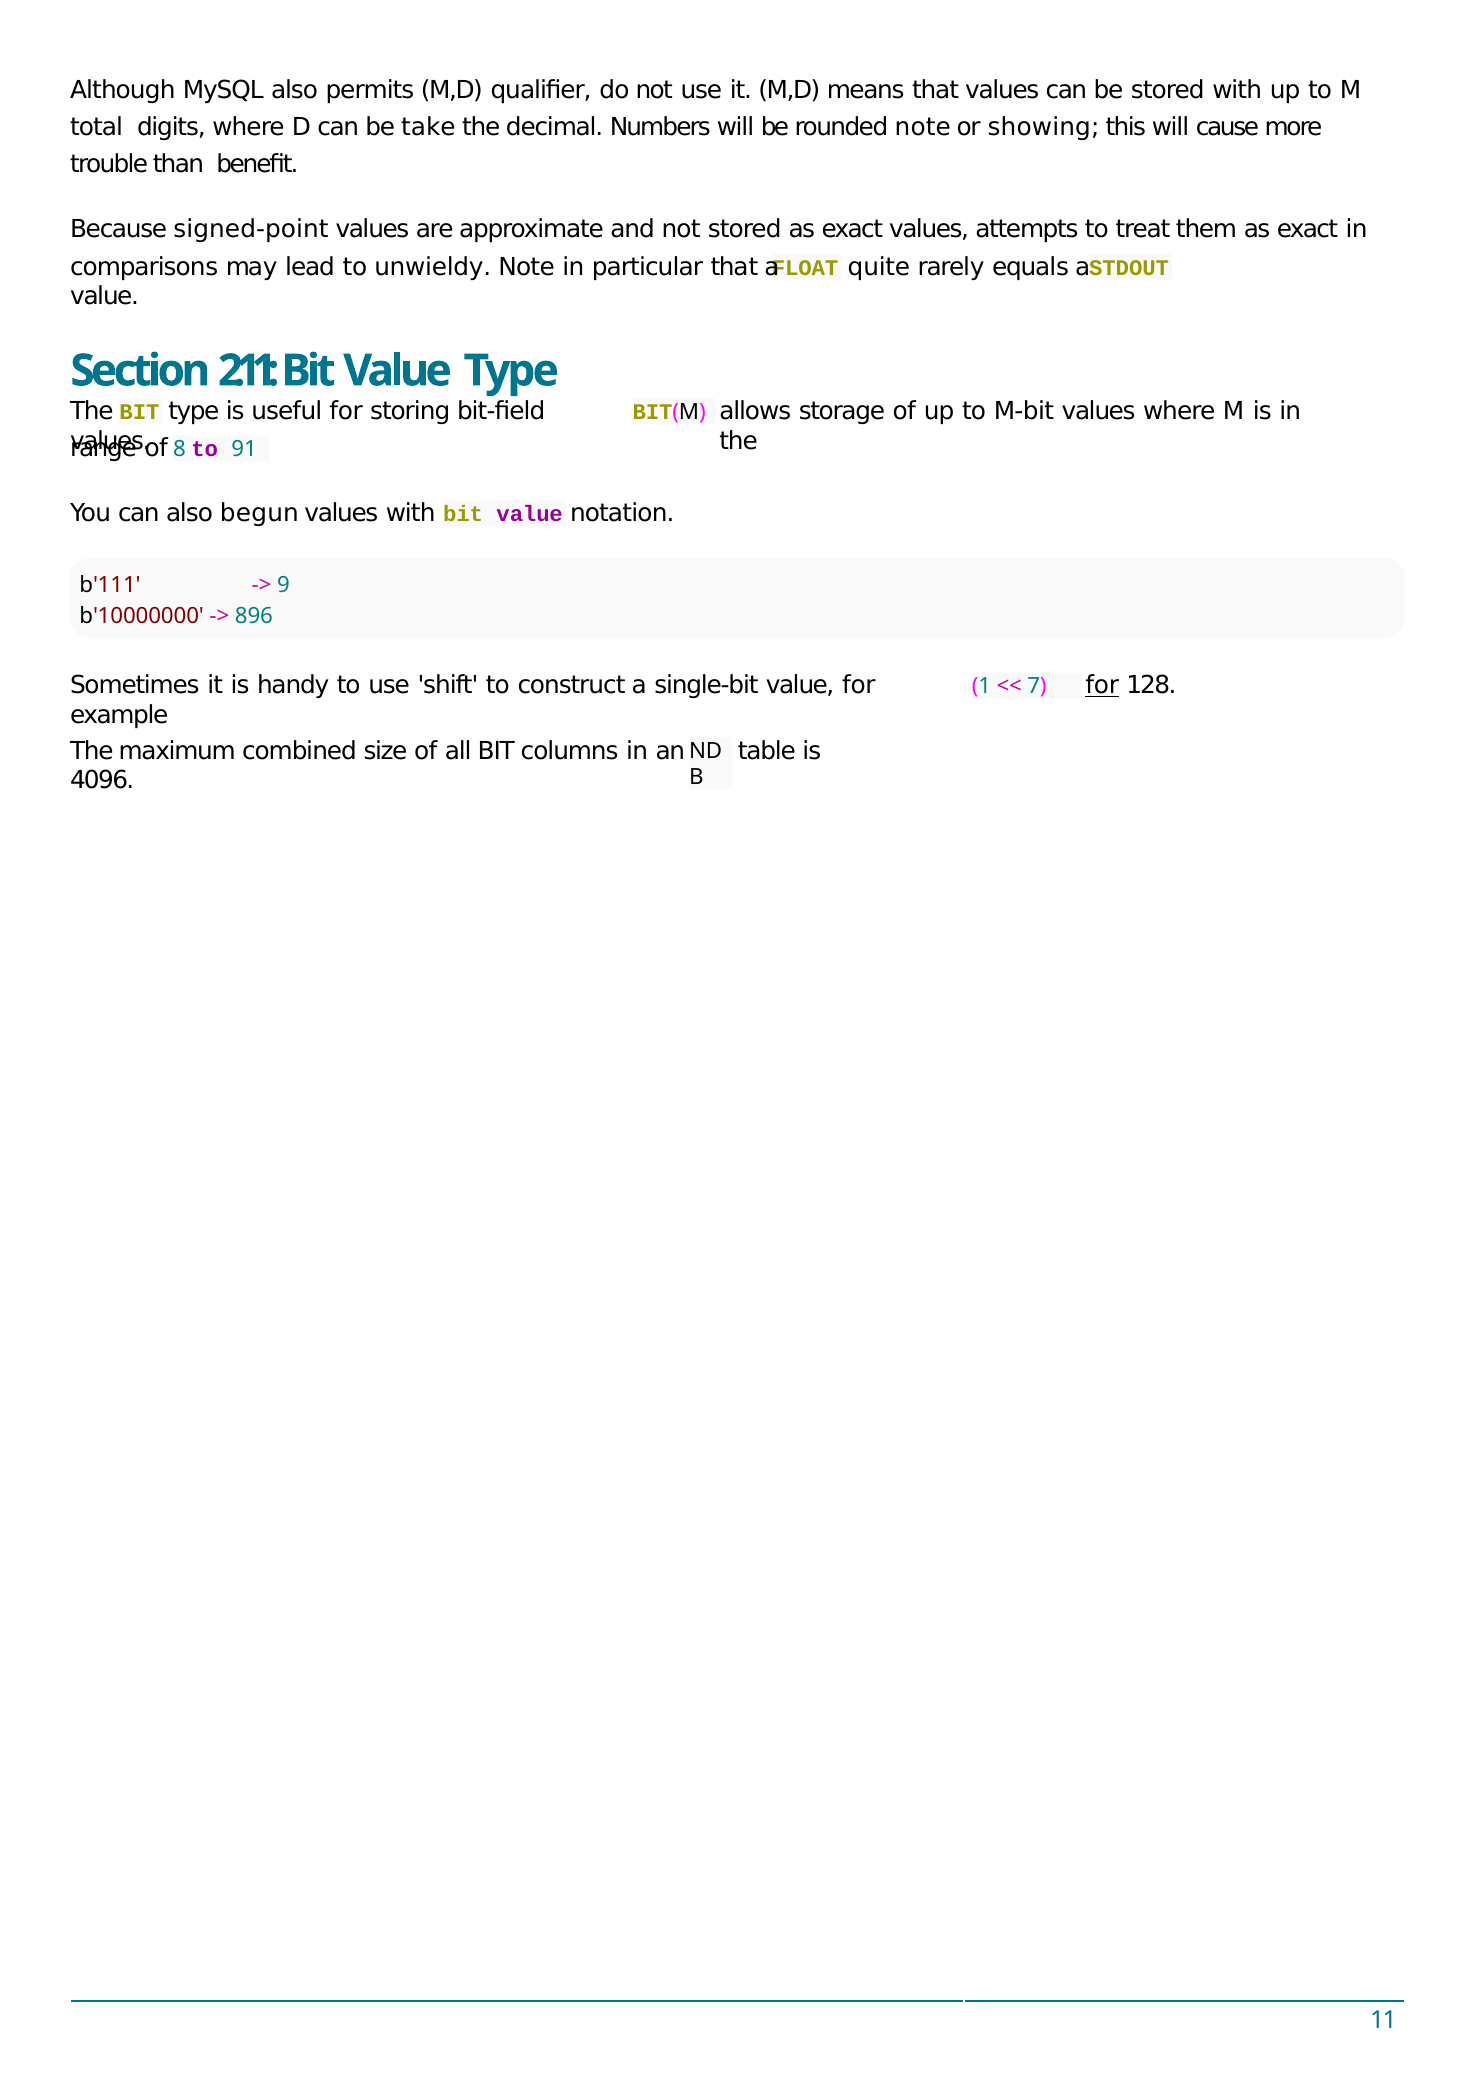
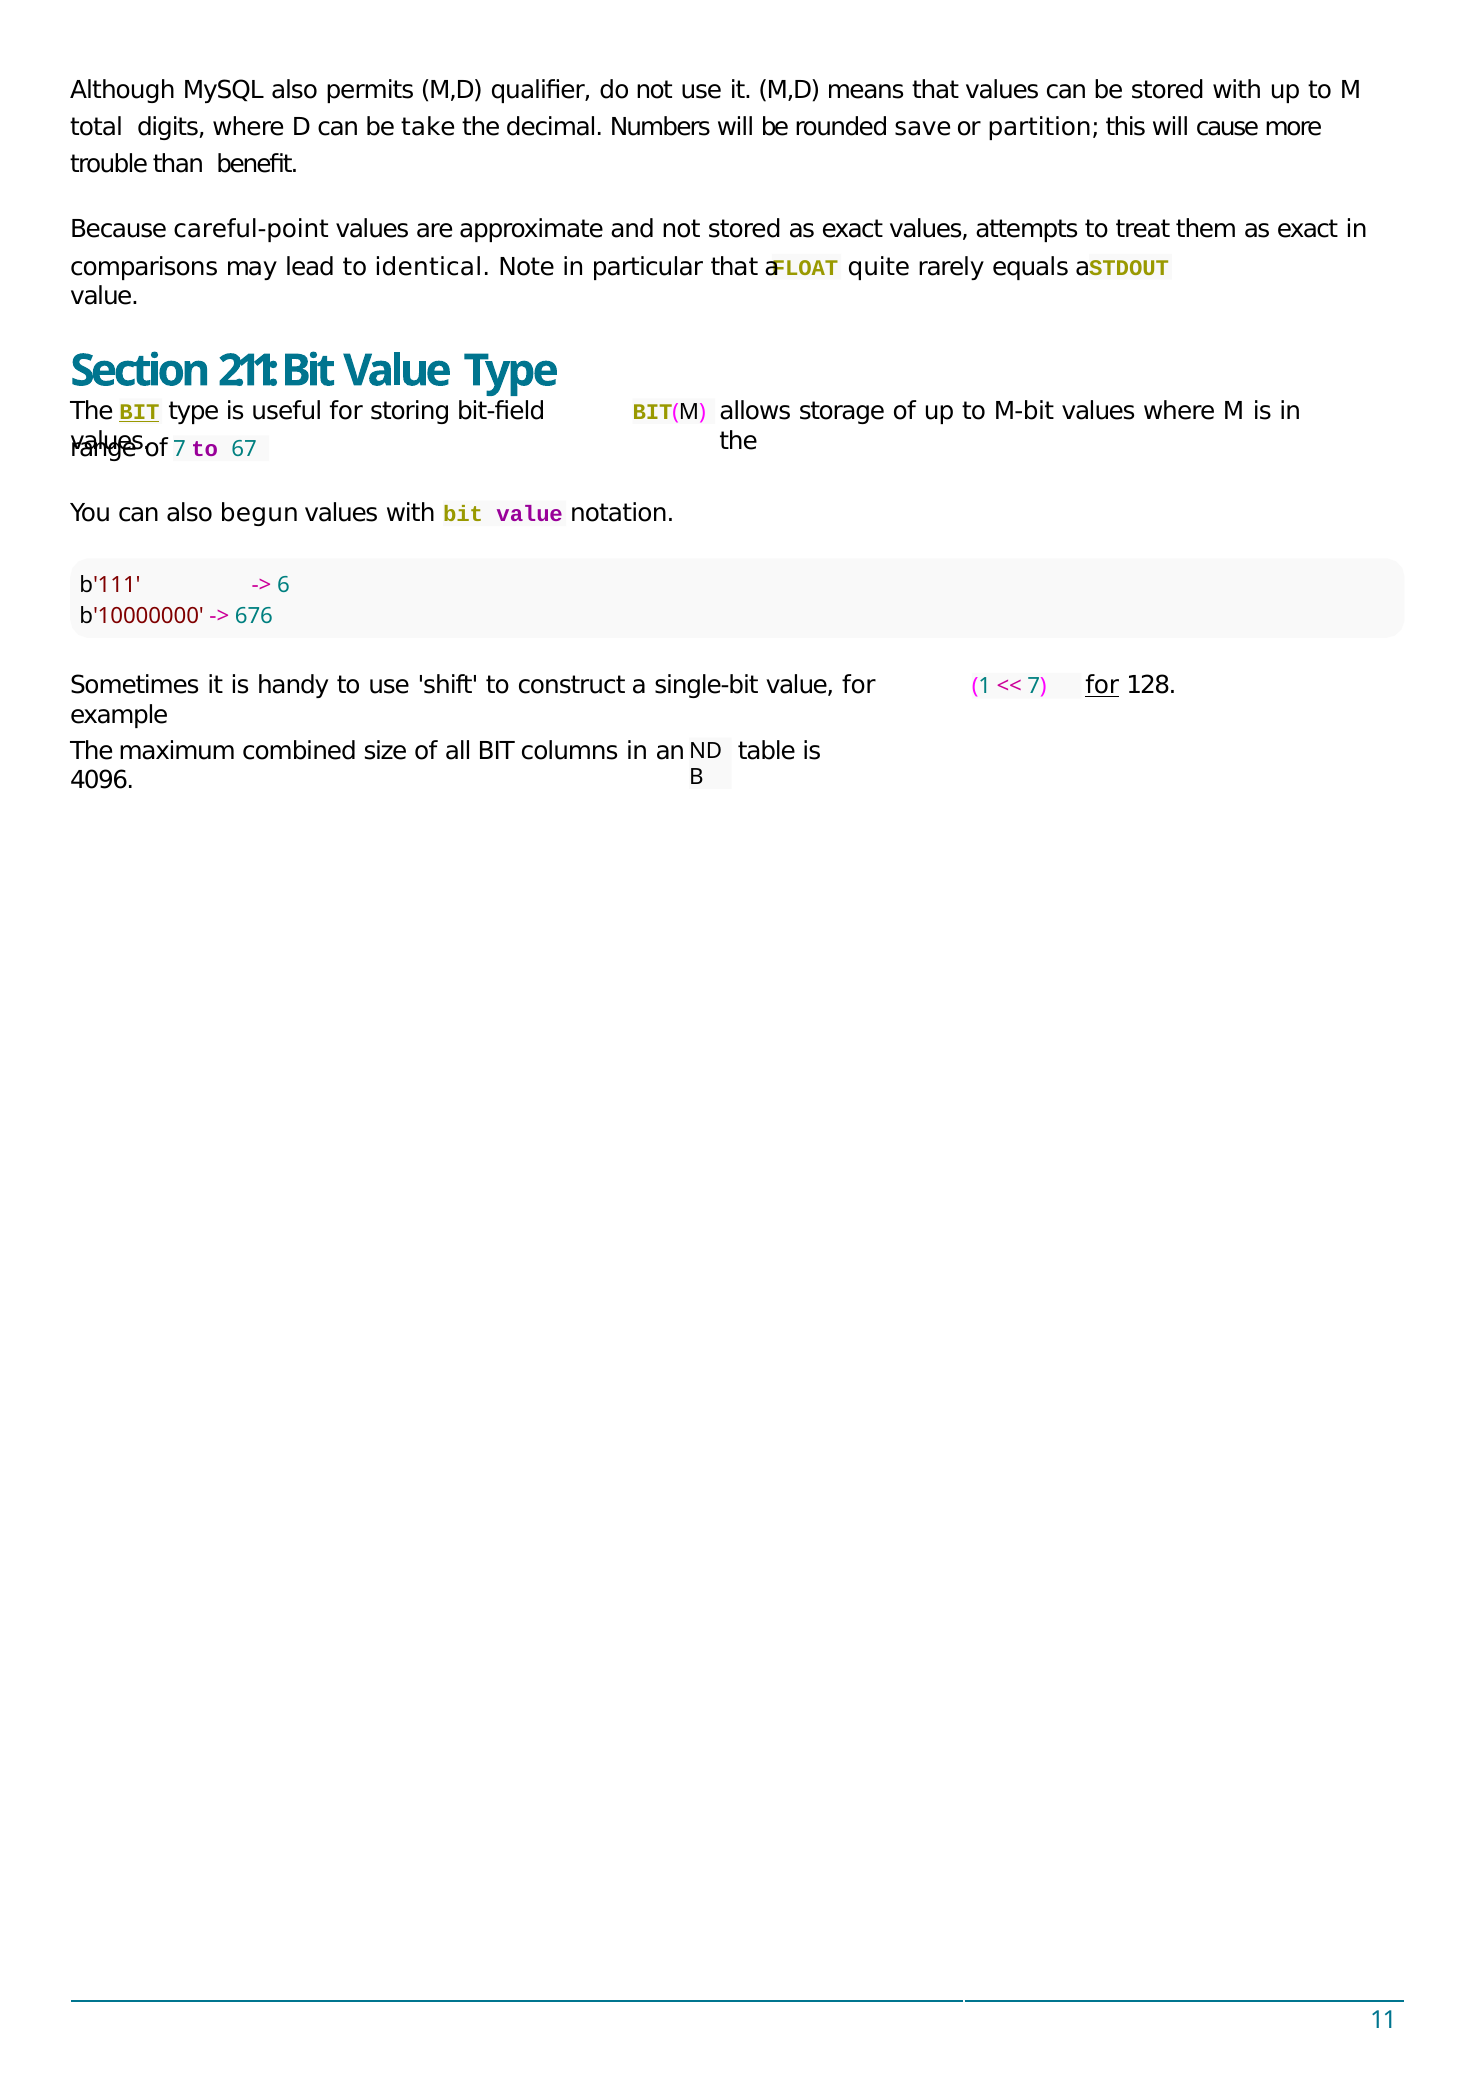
rounded note: note -> save
showing: showing -> partition
signed-point: signed-point -> careful-point
unwieldy: unwieldy -> identical
BIT at (139, 412) underline: none -> present
of 8: 8 -> 7
91: 91 -> 67
9: 9 -> 6
896: 896 -> 676
